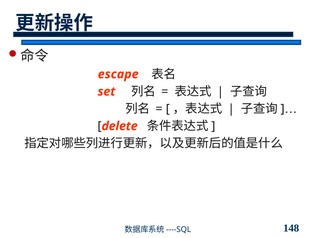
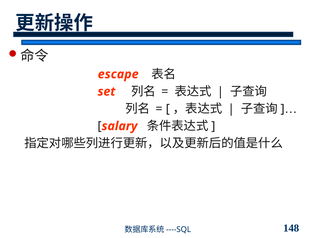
delete: delete -> salary
